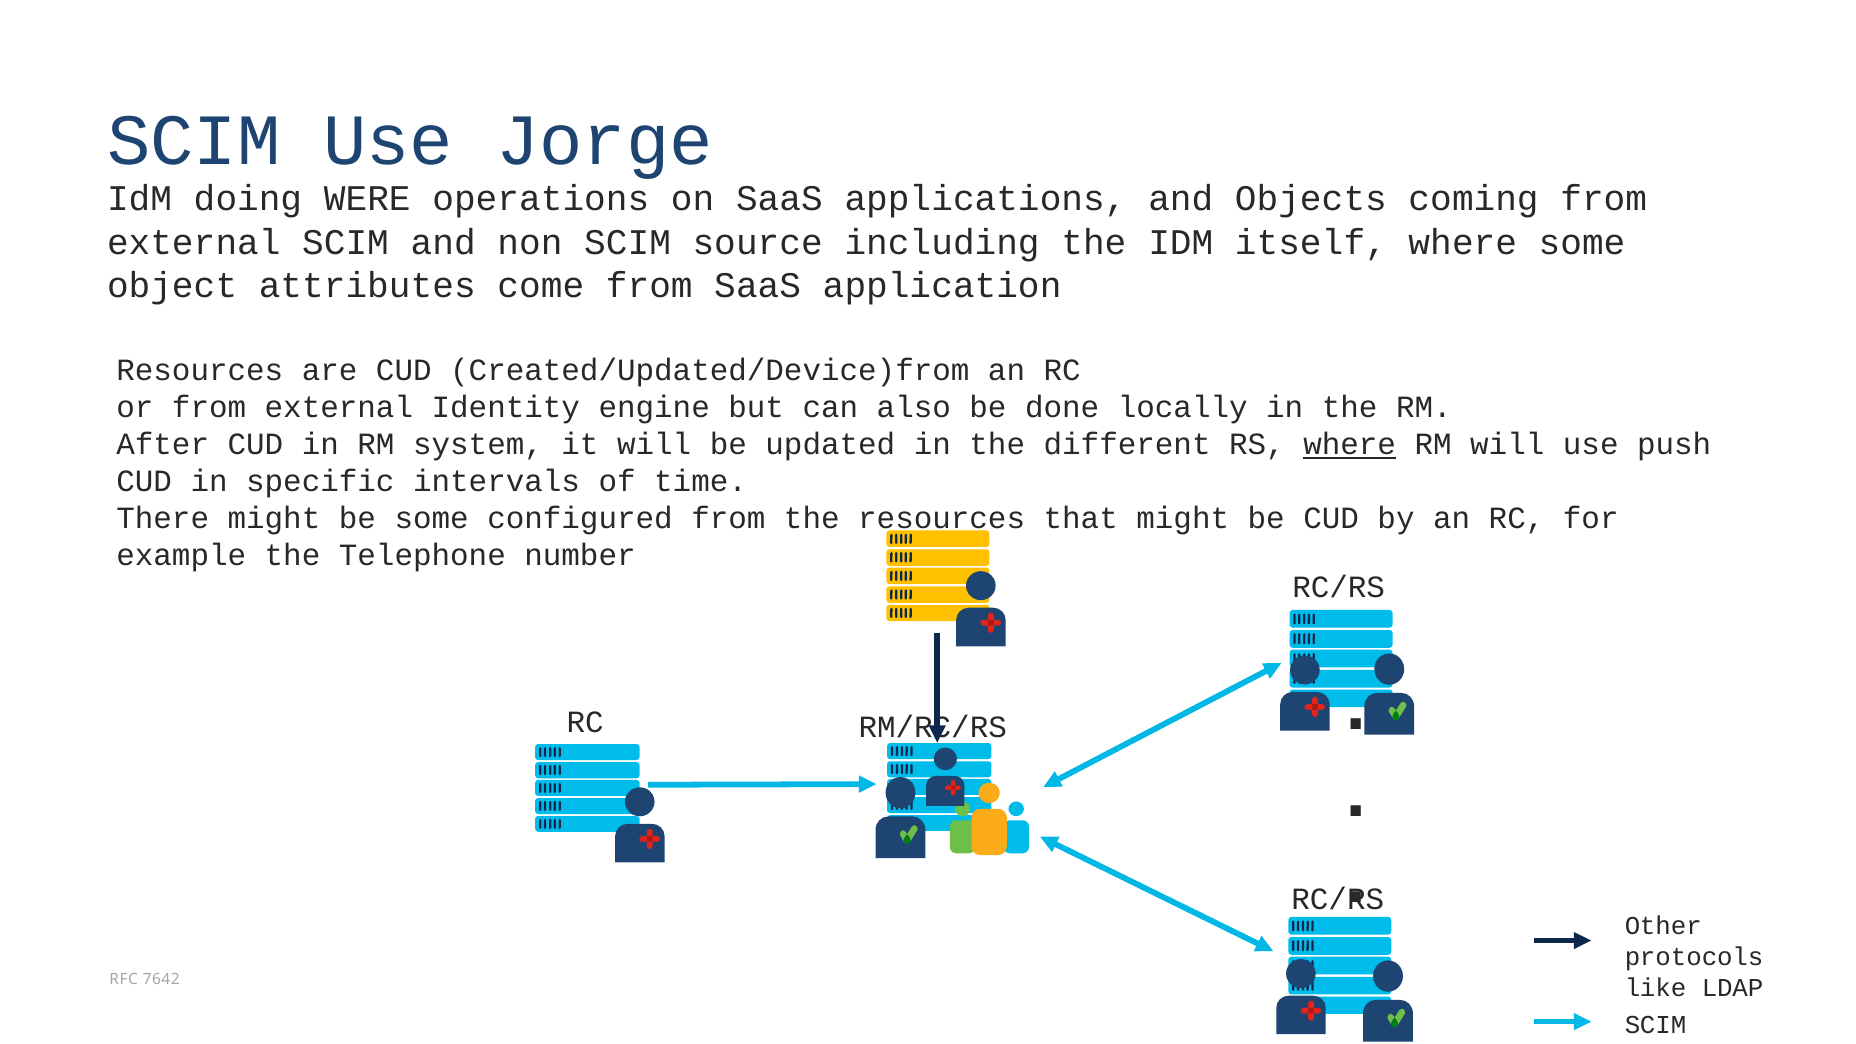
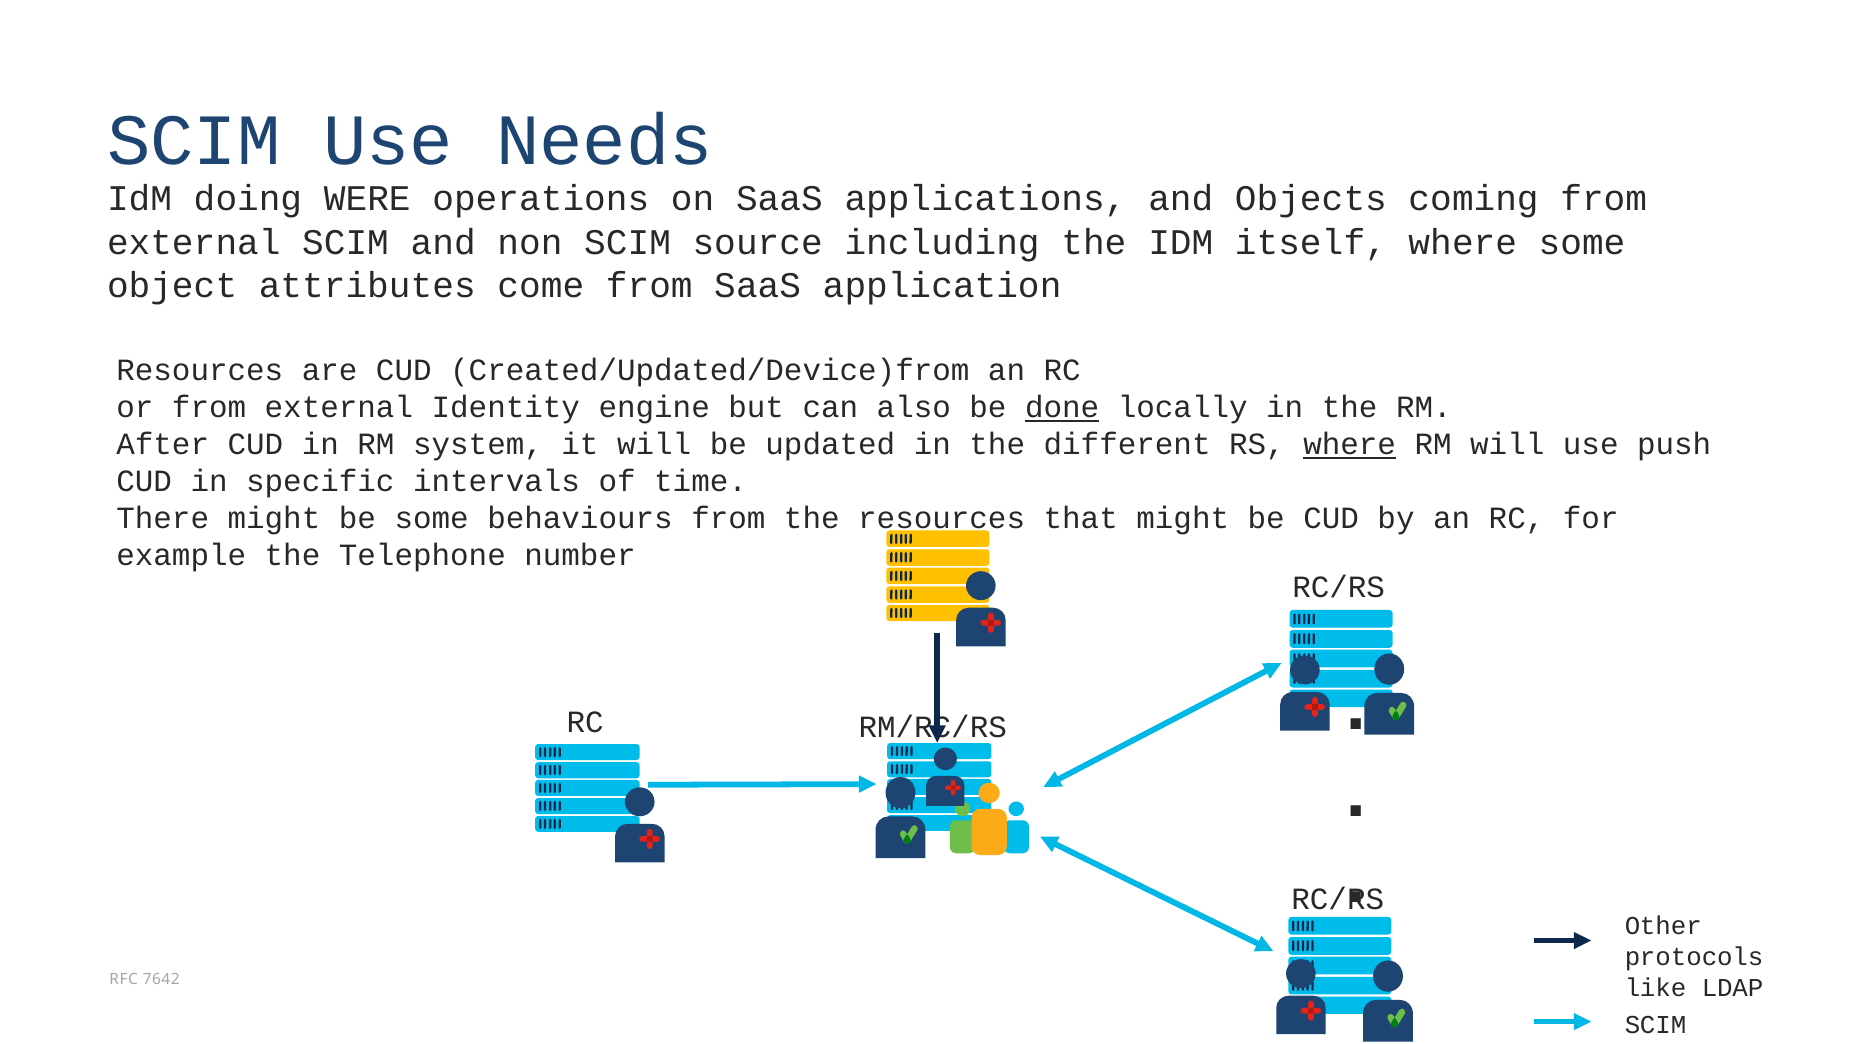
Jorge: Jorge -> Needs
done underline: none -> present
configured: configured -> behaviours
